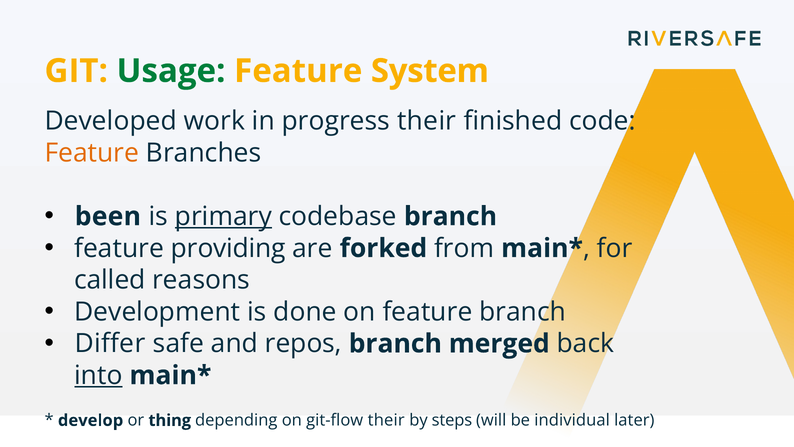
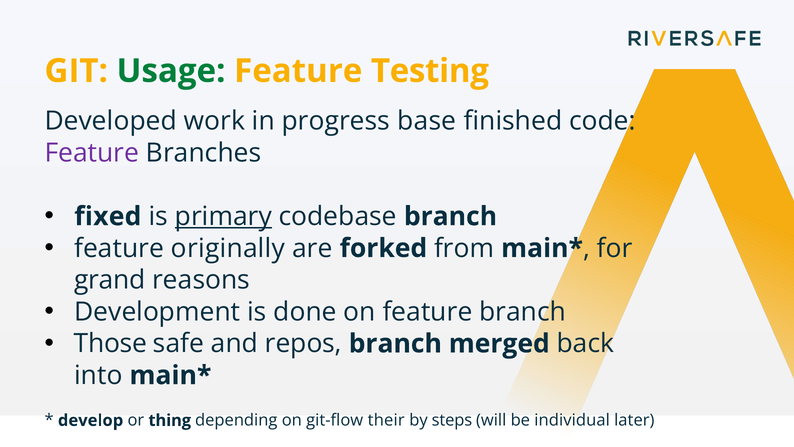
System: System -> Testing
progress their: their -> base
Feature at (92, 153) colour: orange -> purple
been: been -> fixed
providing: providing -> originally
called: called -> grand
Differ: Differ -> Those
into underline: present -> none
